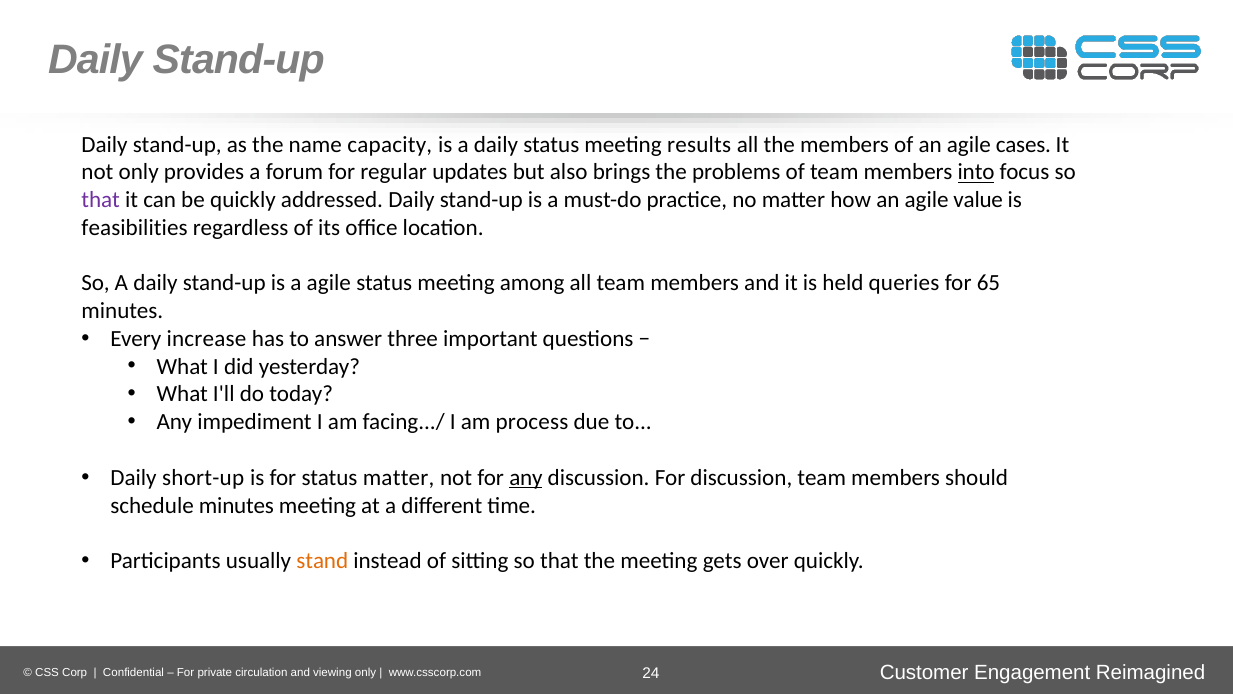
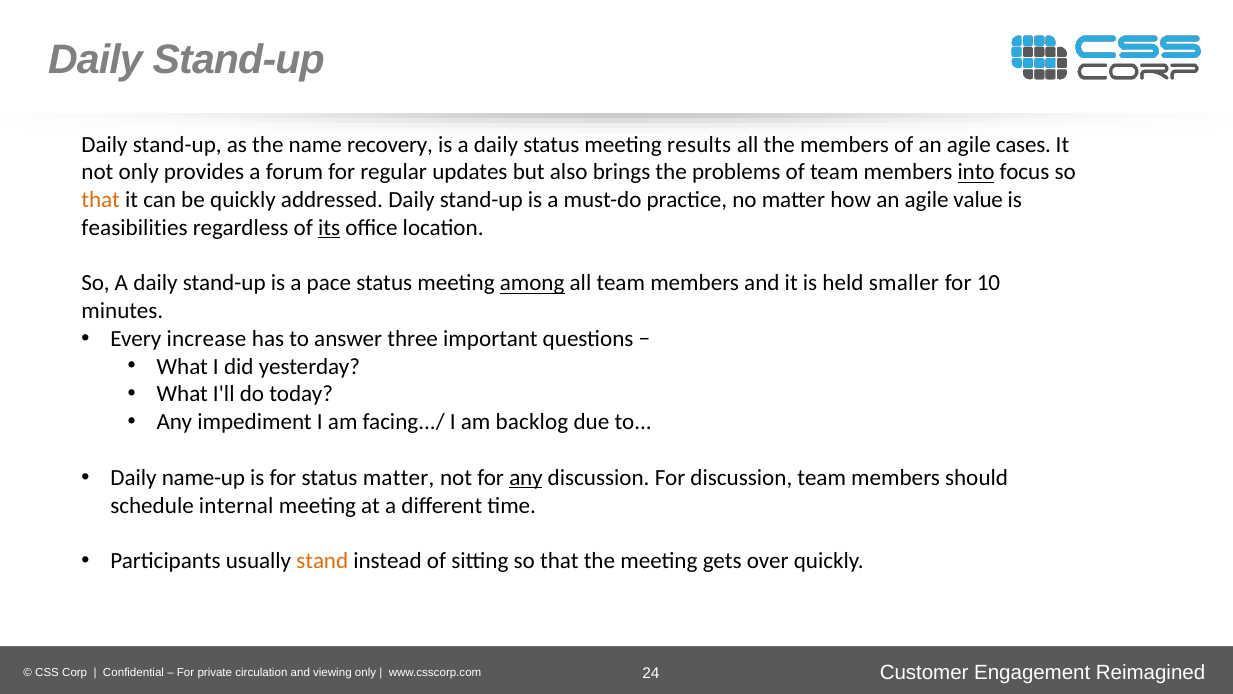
capacity: capacity -> recovery
that at (101, 200) colour: purple -> orange
its underline: none -> present
a agile: agile -> pace
among underline: none -> present
queries: queries -> smaller
65: 65 -> 10
process: process -> backlog
short-up: short-up -> name-up
schedule minutes: minutes -> internal
